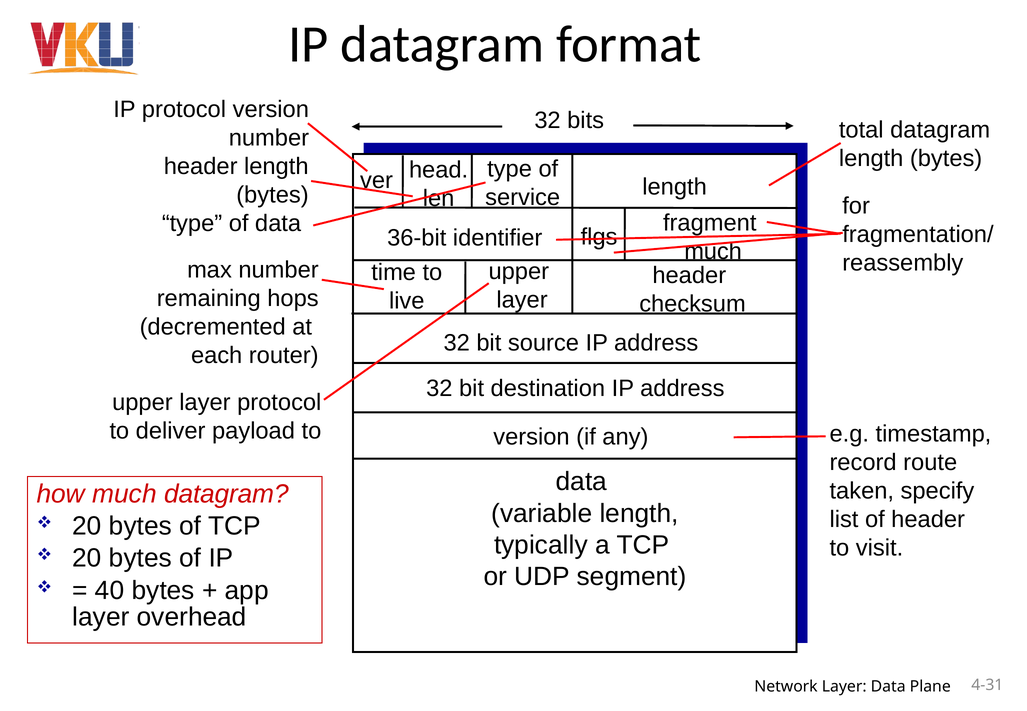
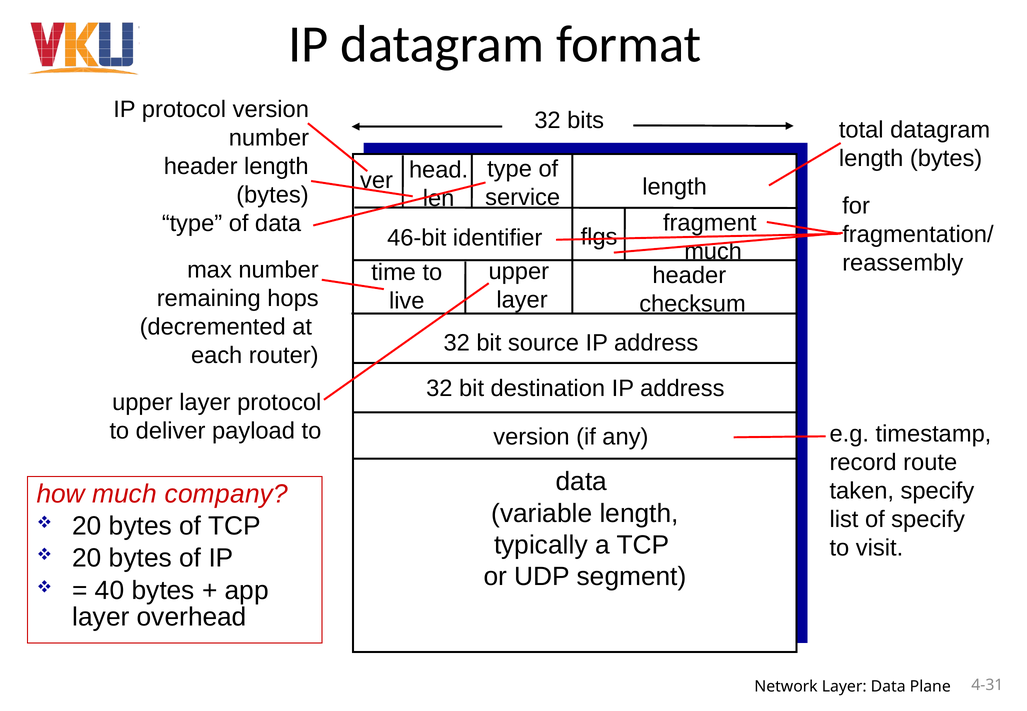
36-bit: 36-bit -> 46-bit
much datagram: datagram -> company
of header: header -> specify
